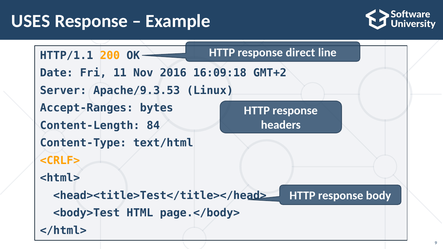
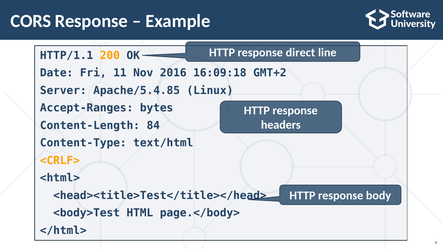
USES: USES -> CORS
Apache/9.3.53: Apache/9.3.53 -> Apache/5.4.85
